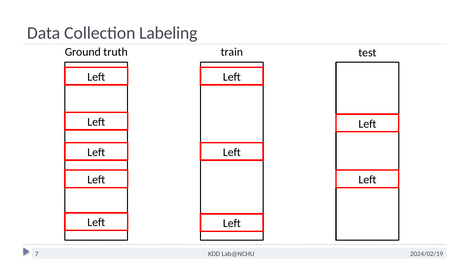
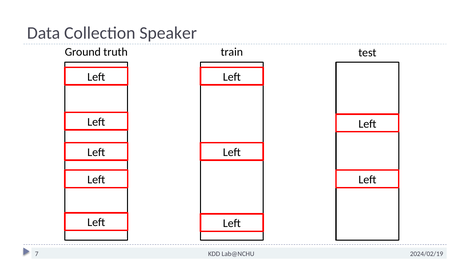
Labeling: Labeling -> Speaker
